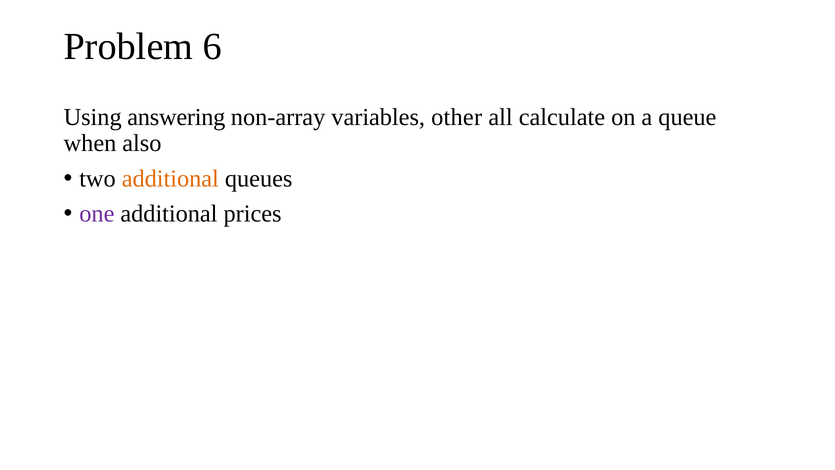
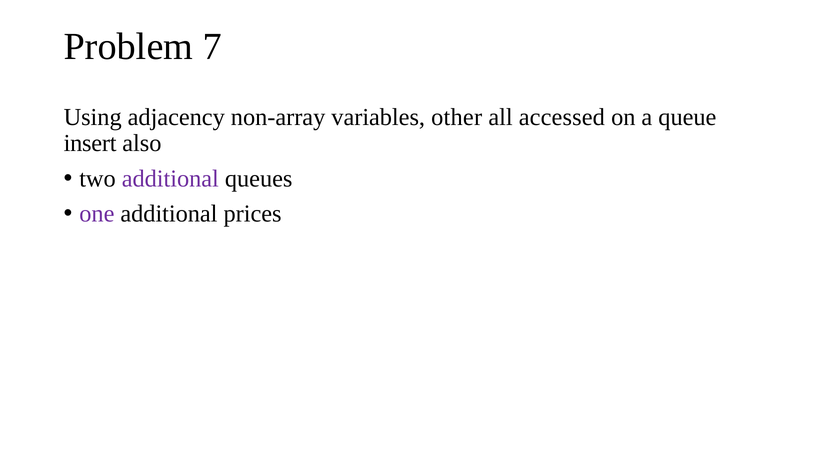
6: 6 -> 7
answering: answering -> adjacency
calculate: calculate -> accessed
when: when -> insert
additional at (170, 178) colour: orange -> purple
